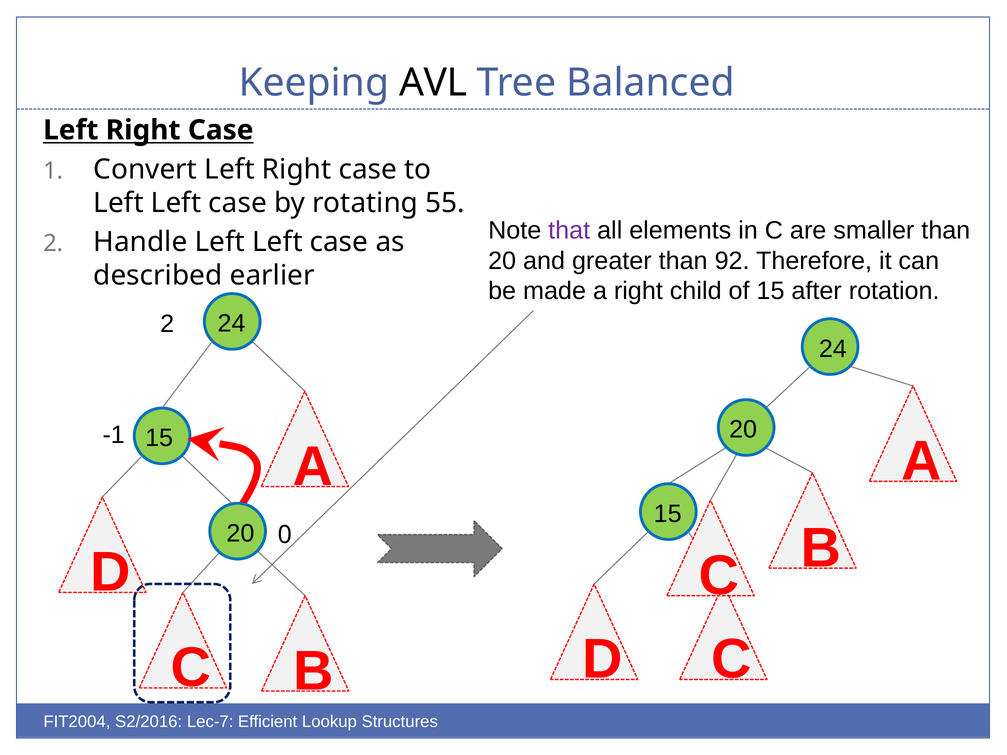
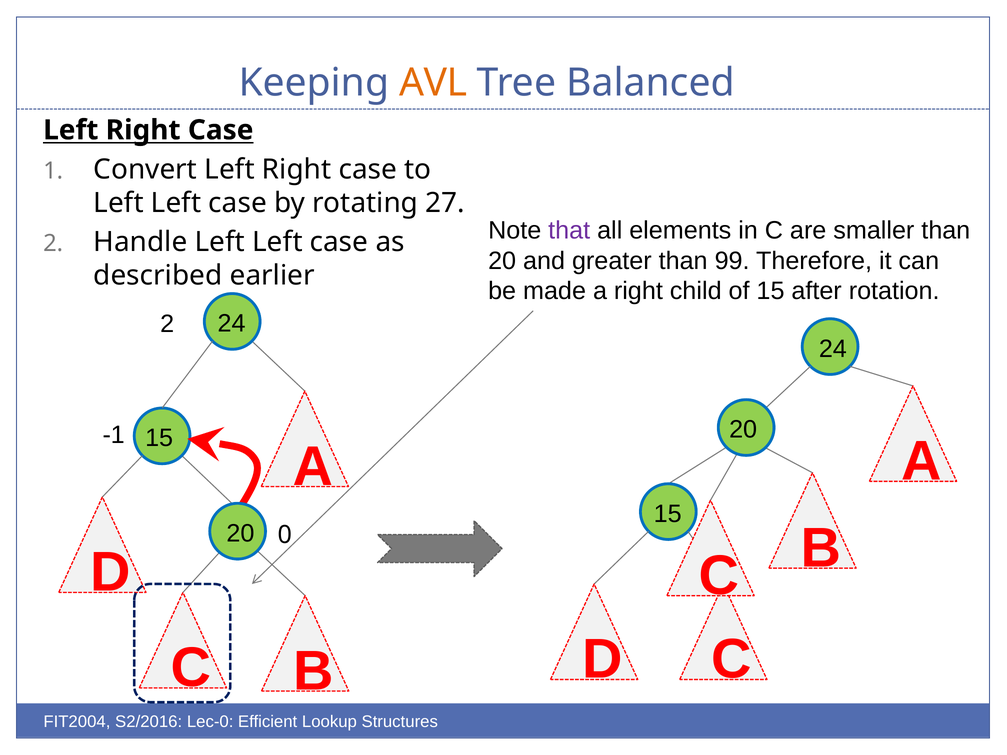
AVL colour: black -> orange
55: 55 -> 27
92: 92 -> 99
Lec-7: Lec-7 -> Lec-0
